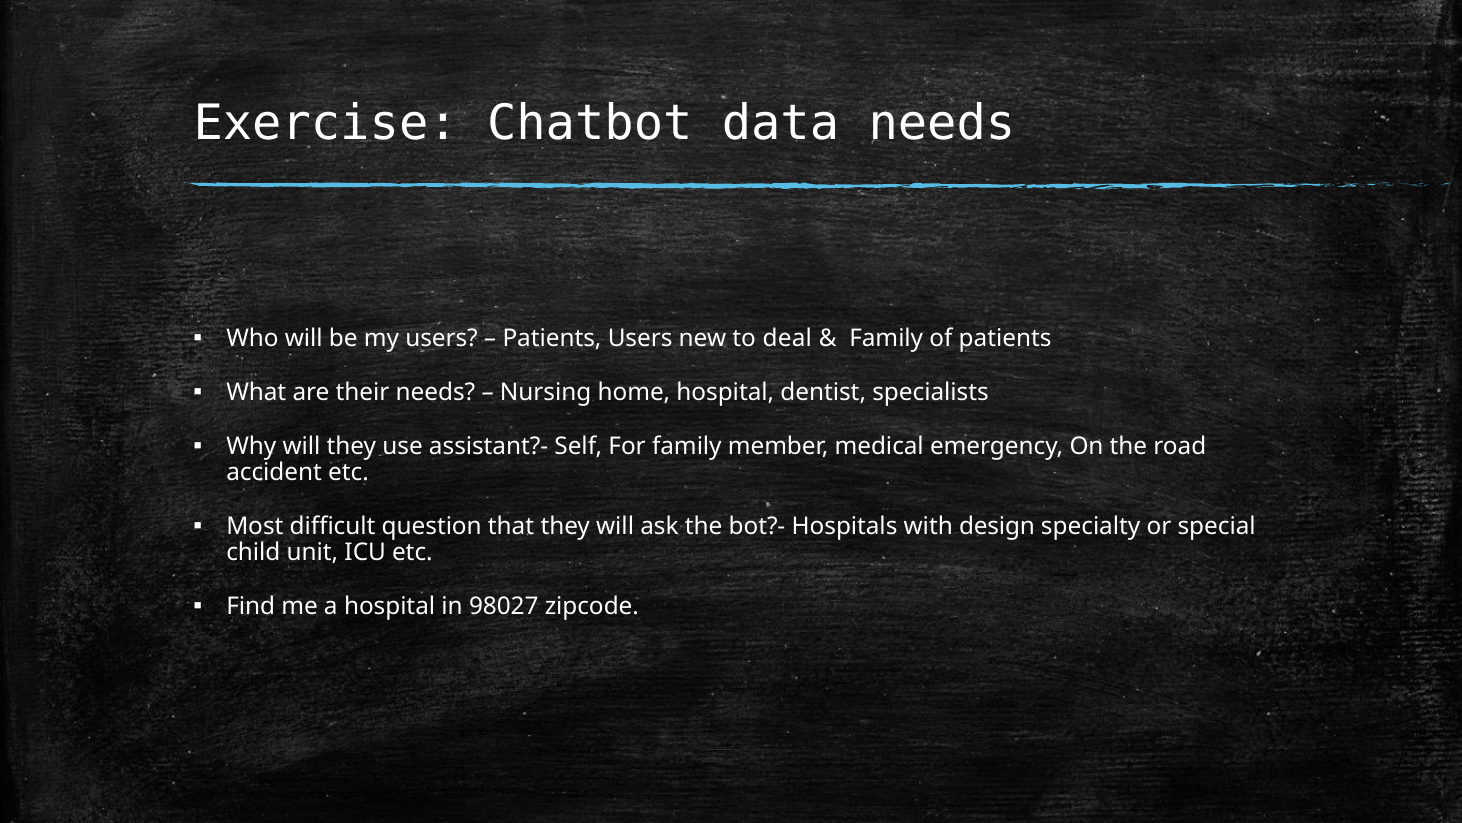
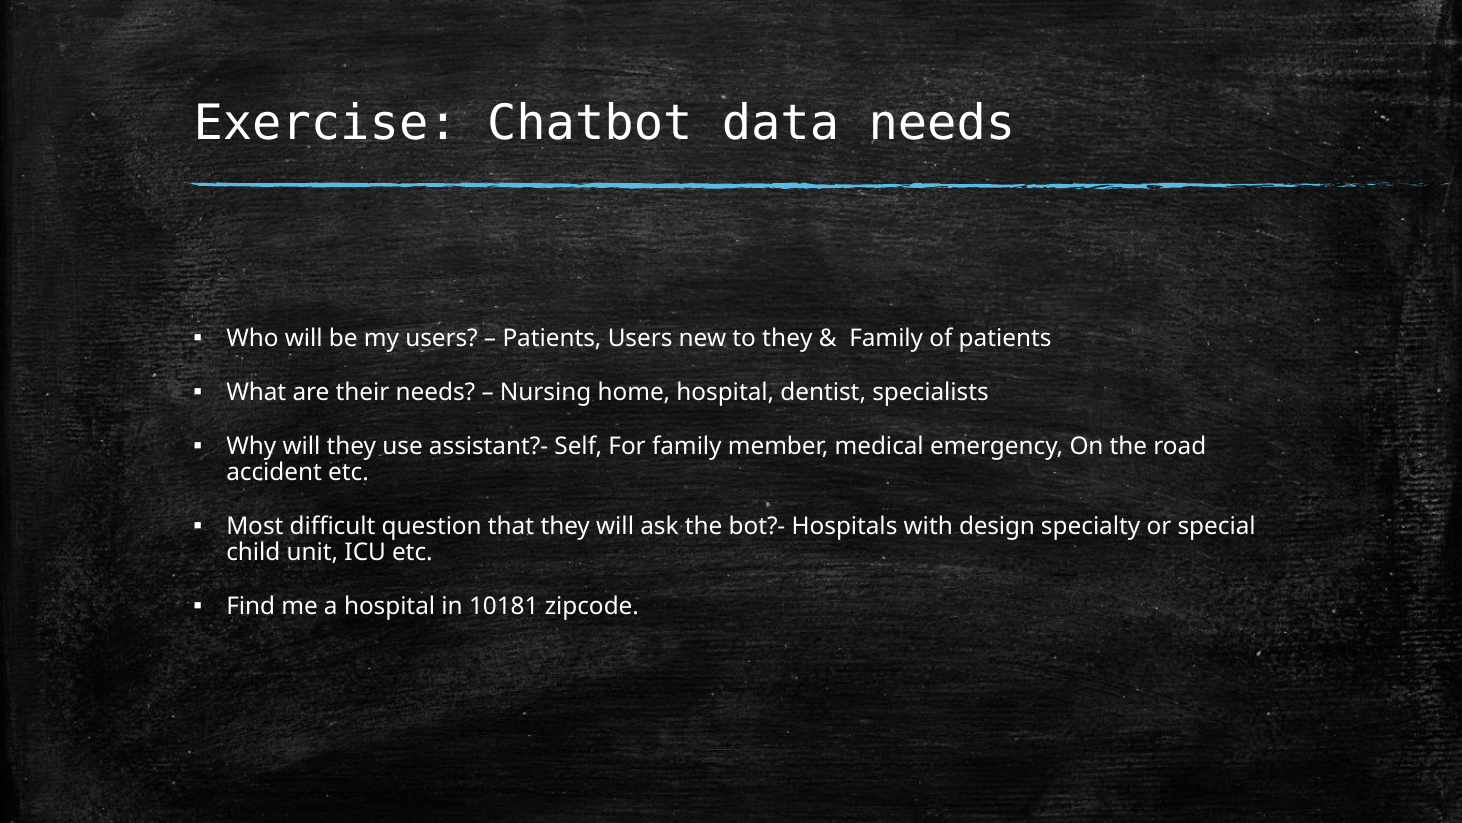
to deal: deal -> they
98027: 98027 -> 10181
